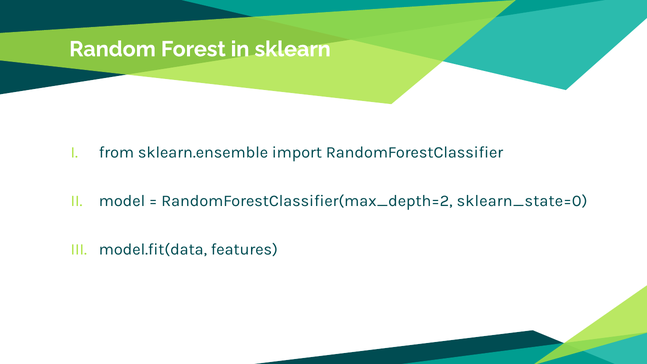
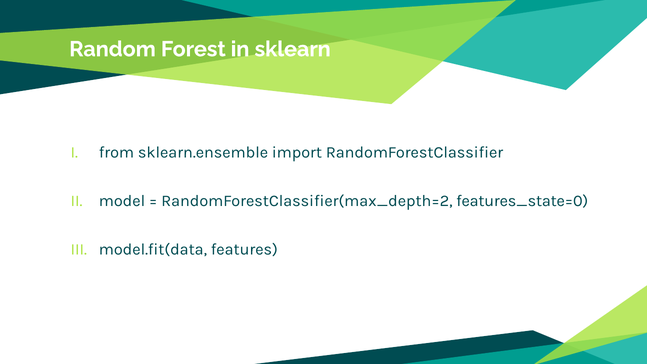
sklearn_state=0: sklearn_state=0 -> features_state=0
